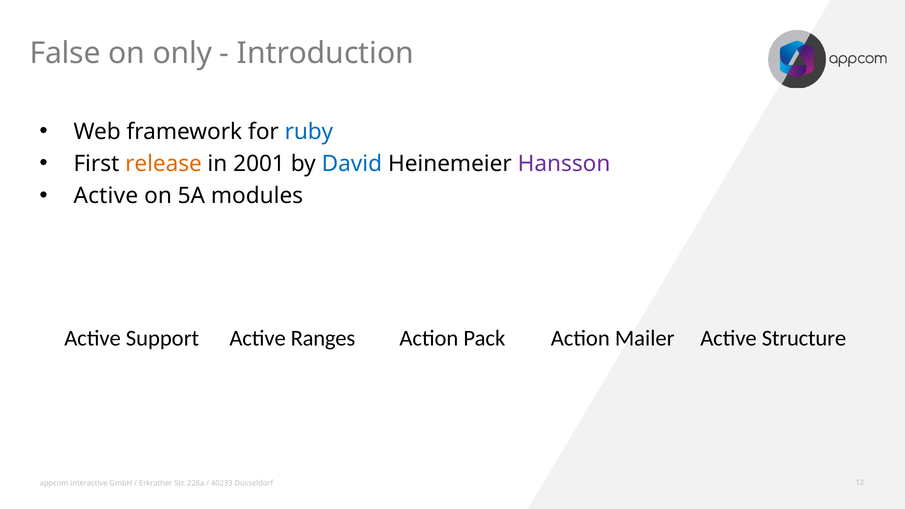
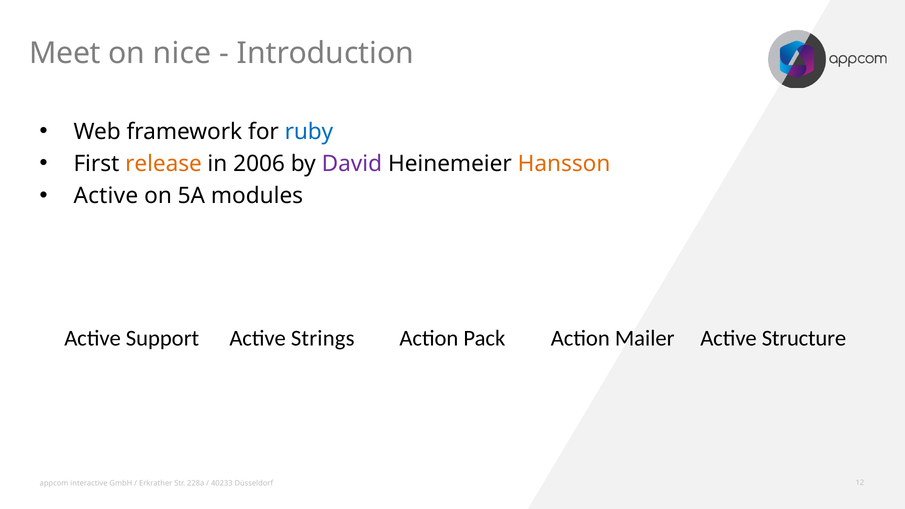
False: False -> Meet
only: only -> nice
2001: 2001 -> 2006
David colour: blue -> purple
Hansson colour: purple -> orange
Ranges: Ranges -> Strings
